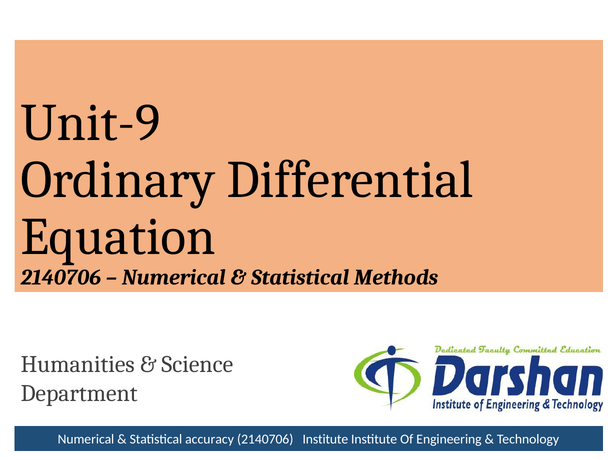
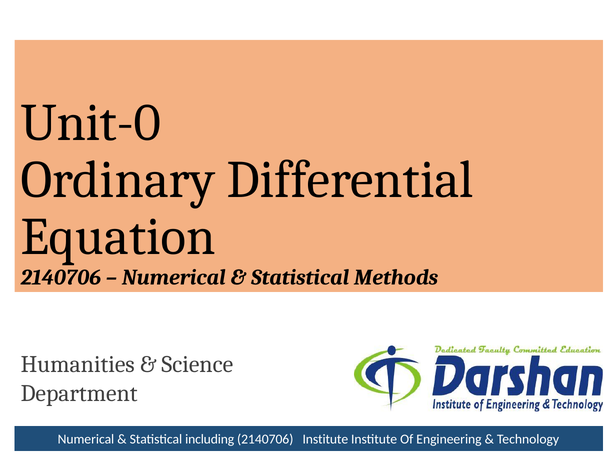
Unit-9: Unit-9 -> Unit-0
accuracy: accuracy -> including
